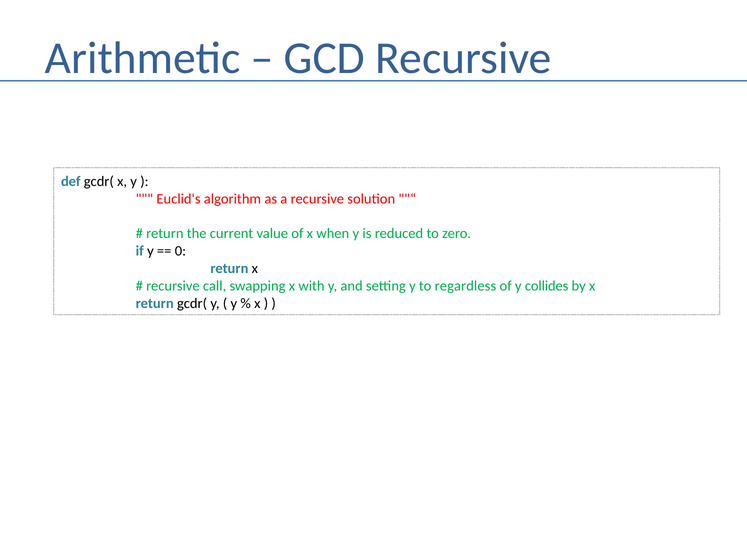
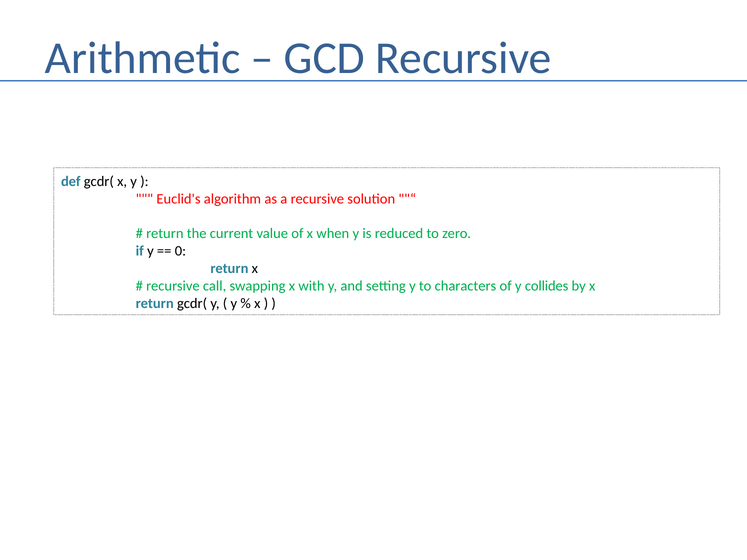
regardless: regardless -> characters
